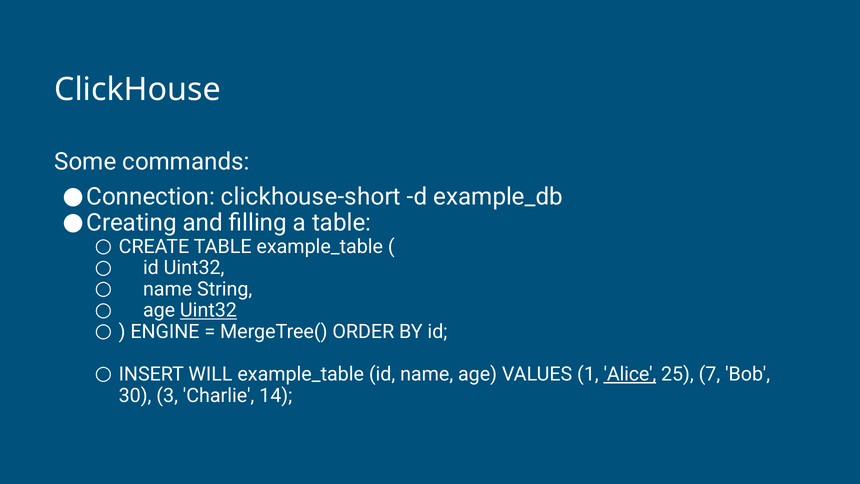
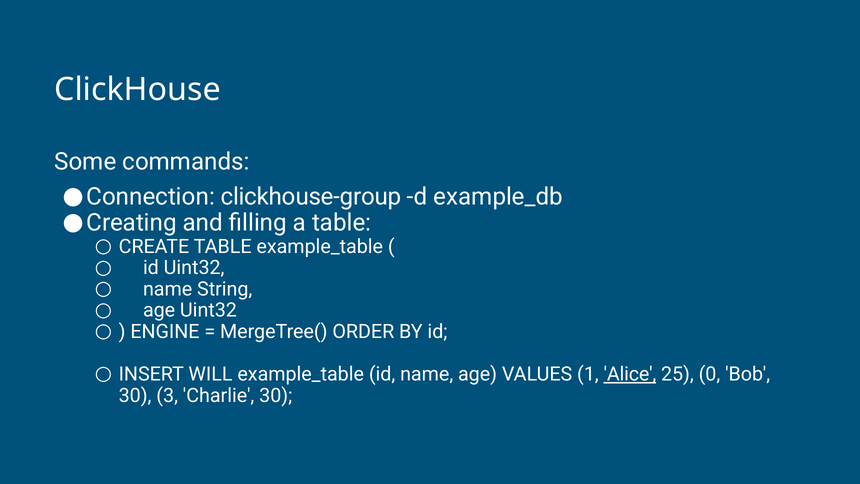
clickhouse-short: clickhouse-short -> clickhouse-group
Uint32 at (208, 310) underline: present -> none
7: 7 -> 0
Charlie 14: 14 -> 30
